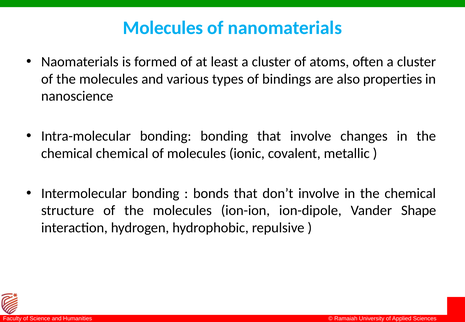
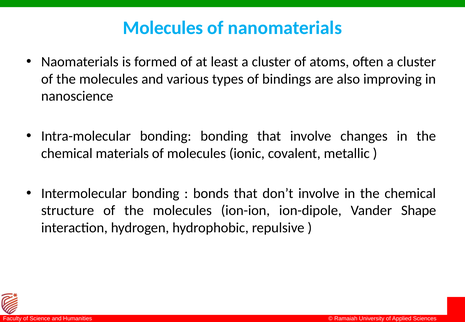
properties: properties -> improving
chemical chemical: chemical -> materials
